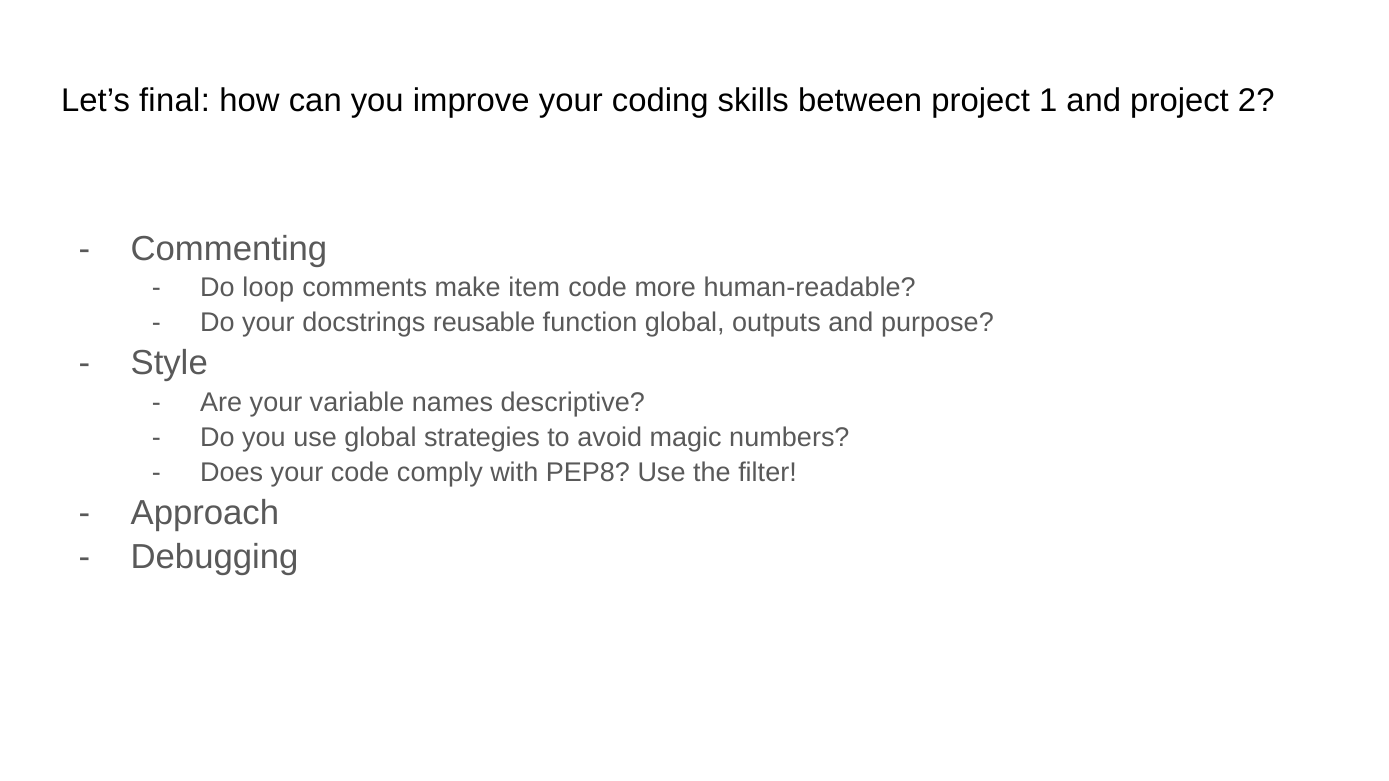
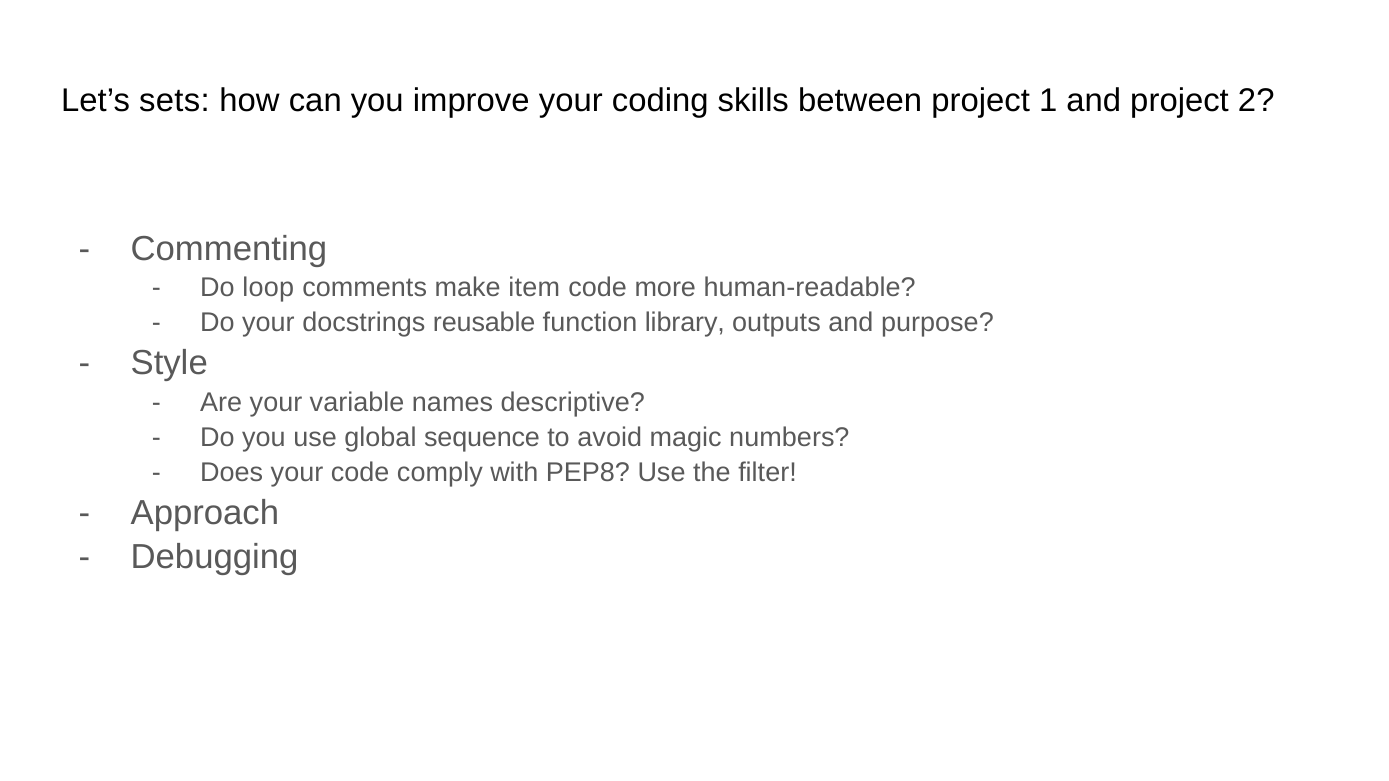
final: final -> sets
function global: global -> library
strategies: strategies -> sequence
